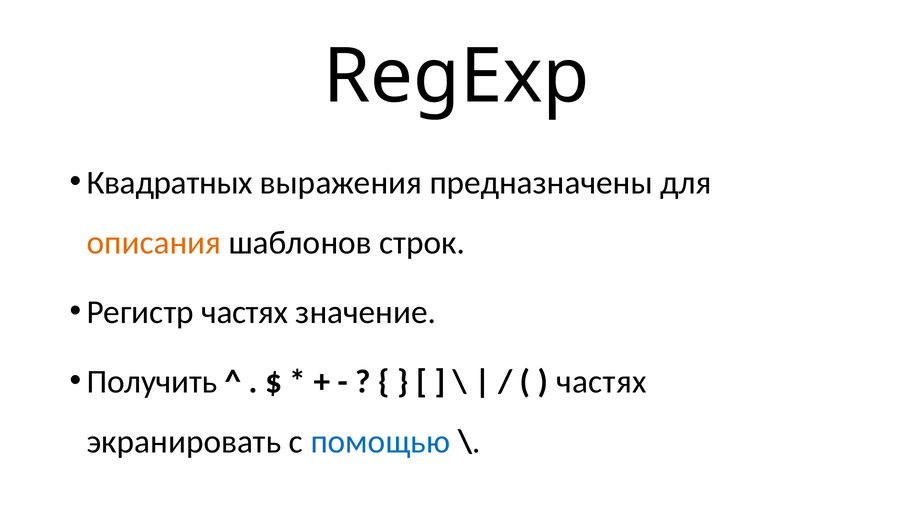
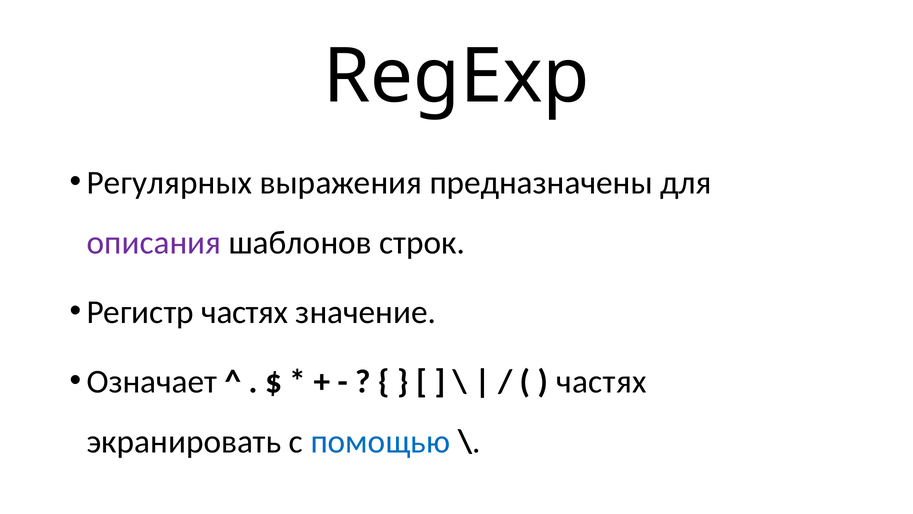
Квадратных: Квадратных -> Регулярных
описания colour: orange -> purple
Получить: Получить -> Означает
